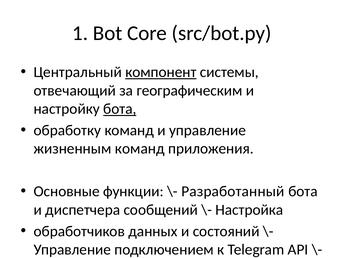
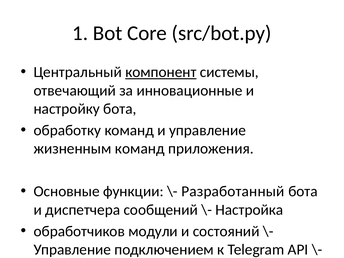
географическим: географическим -> инновационные
бота at (120, 109) underline: present -> none
данных: данных -> модули
